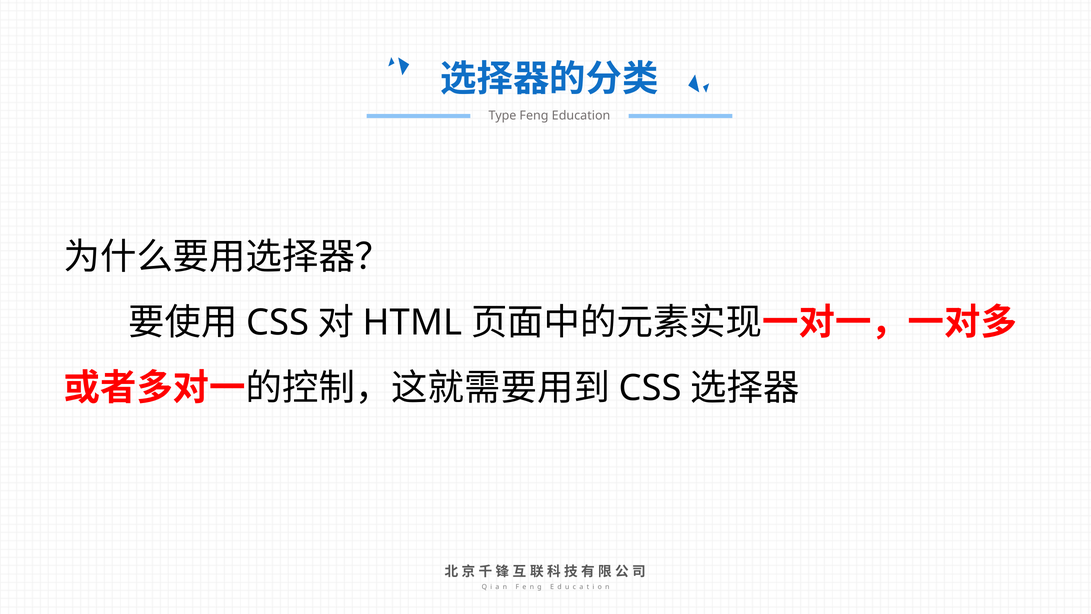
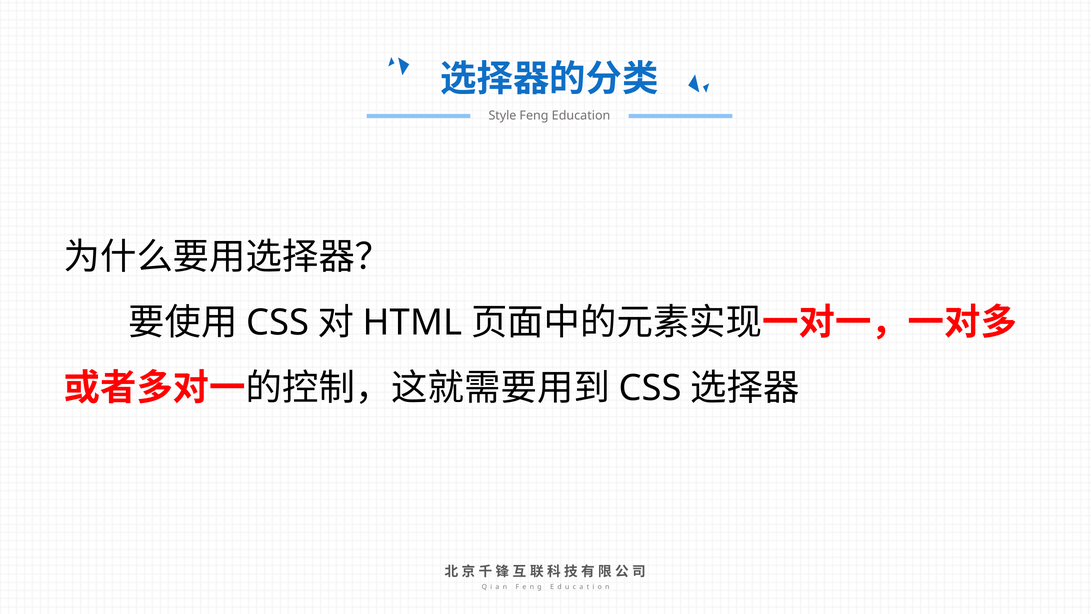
Type: Type -> Style
